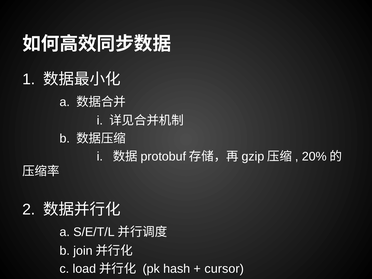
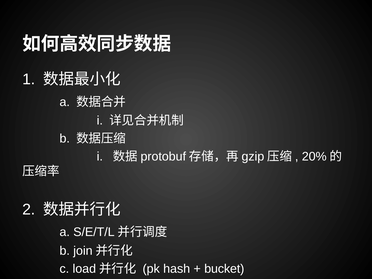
cursor: cursor -> bucket
